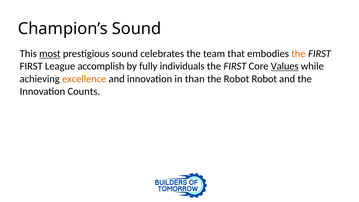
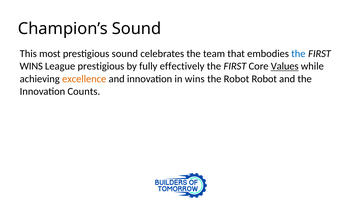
most underline: present -> none
the at (298, 54) colour: orange -> blue
FIRST at (31, 66): FIRST -> WINS
League accomplish: accomplish -> prestigious
individuals: individuals -> effectively
in than: than -> wins
